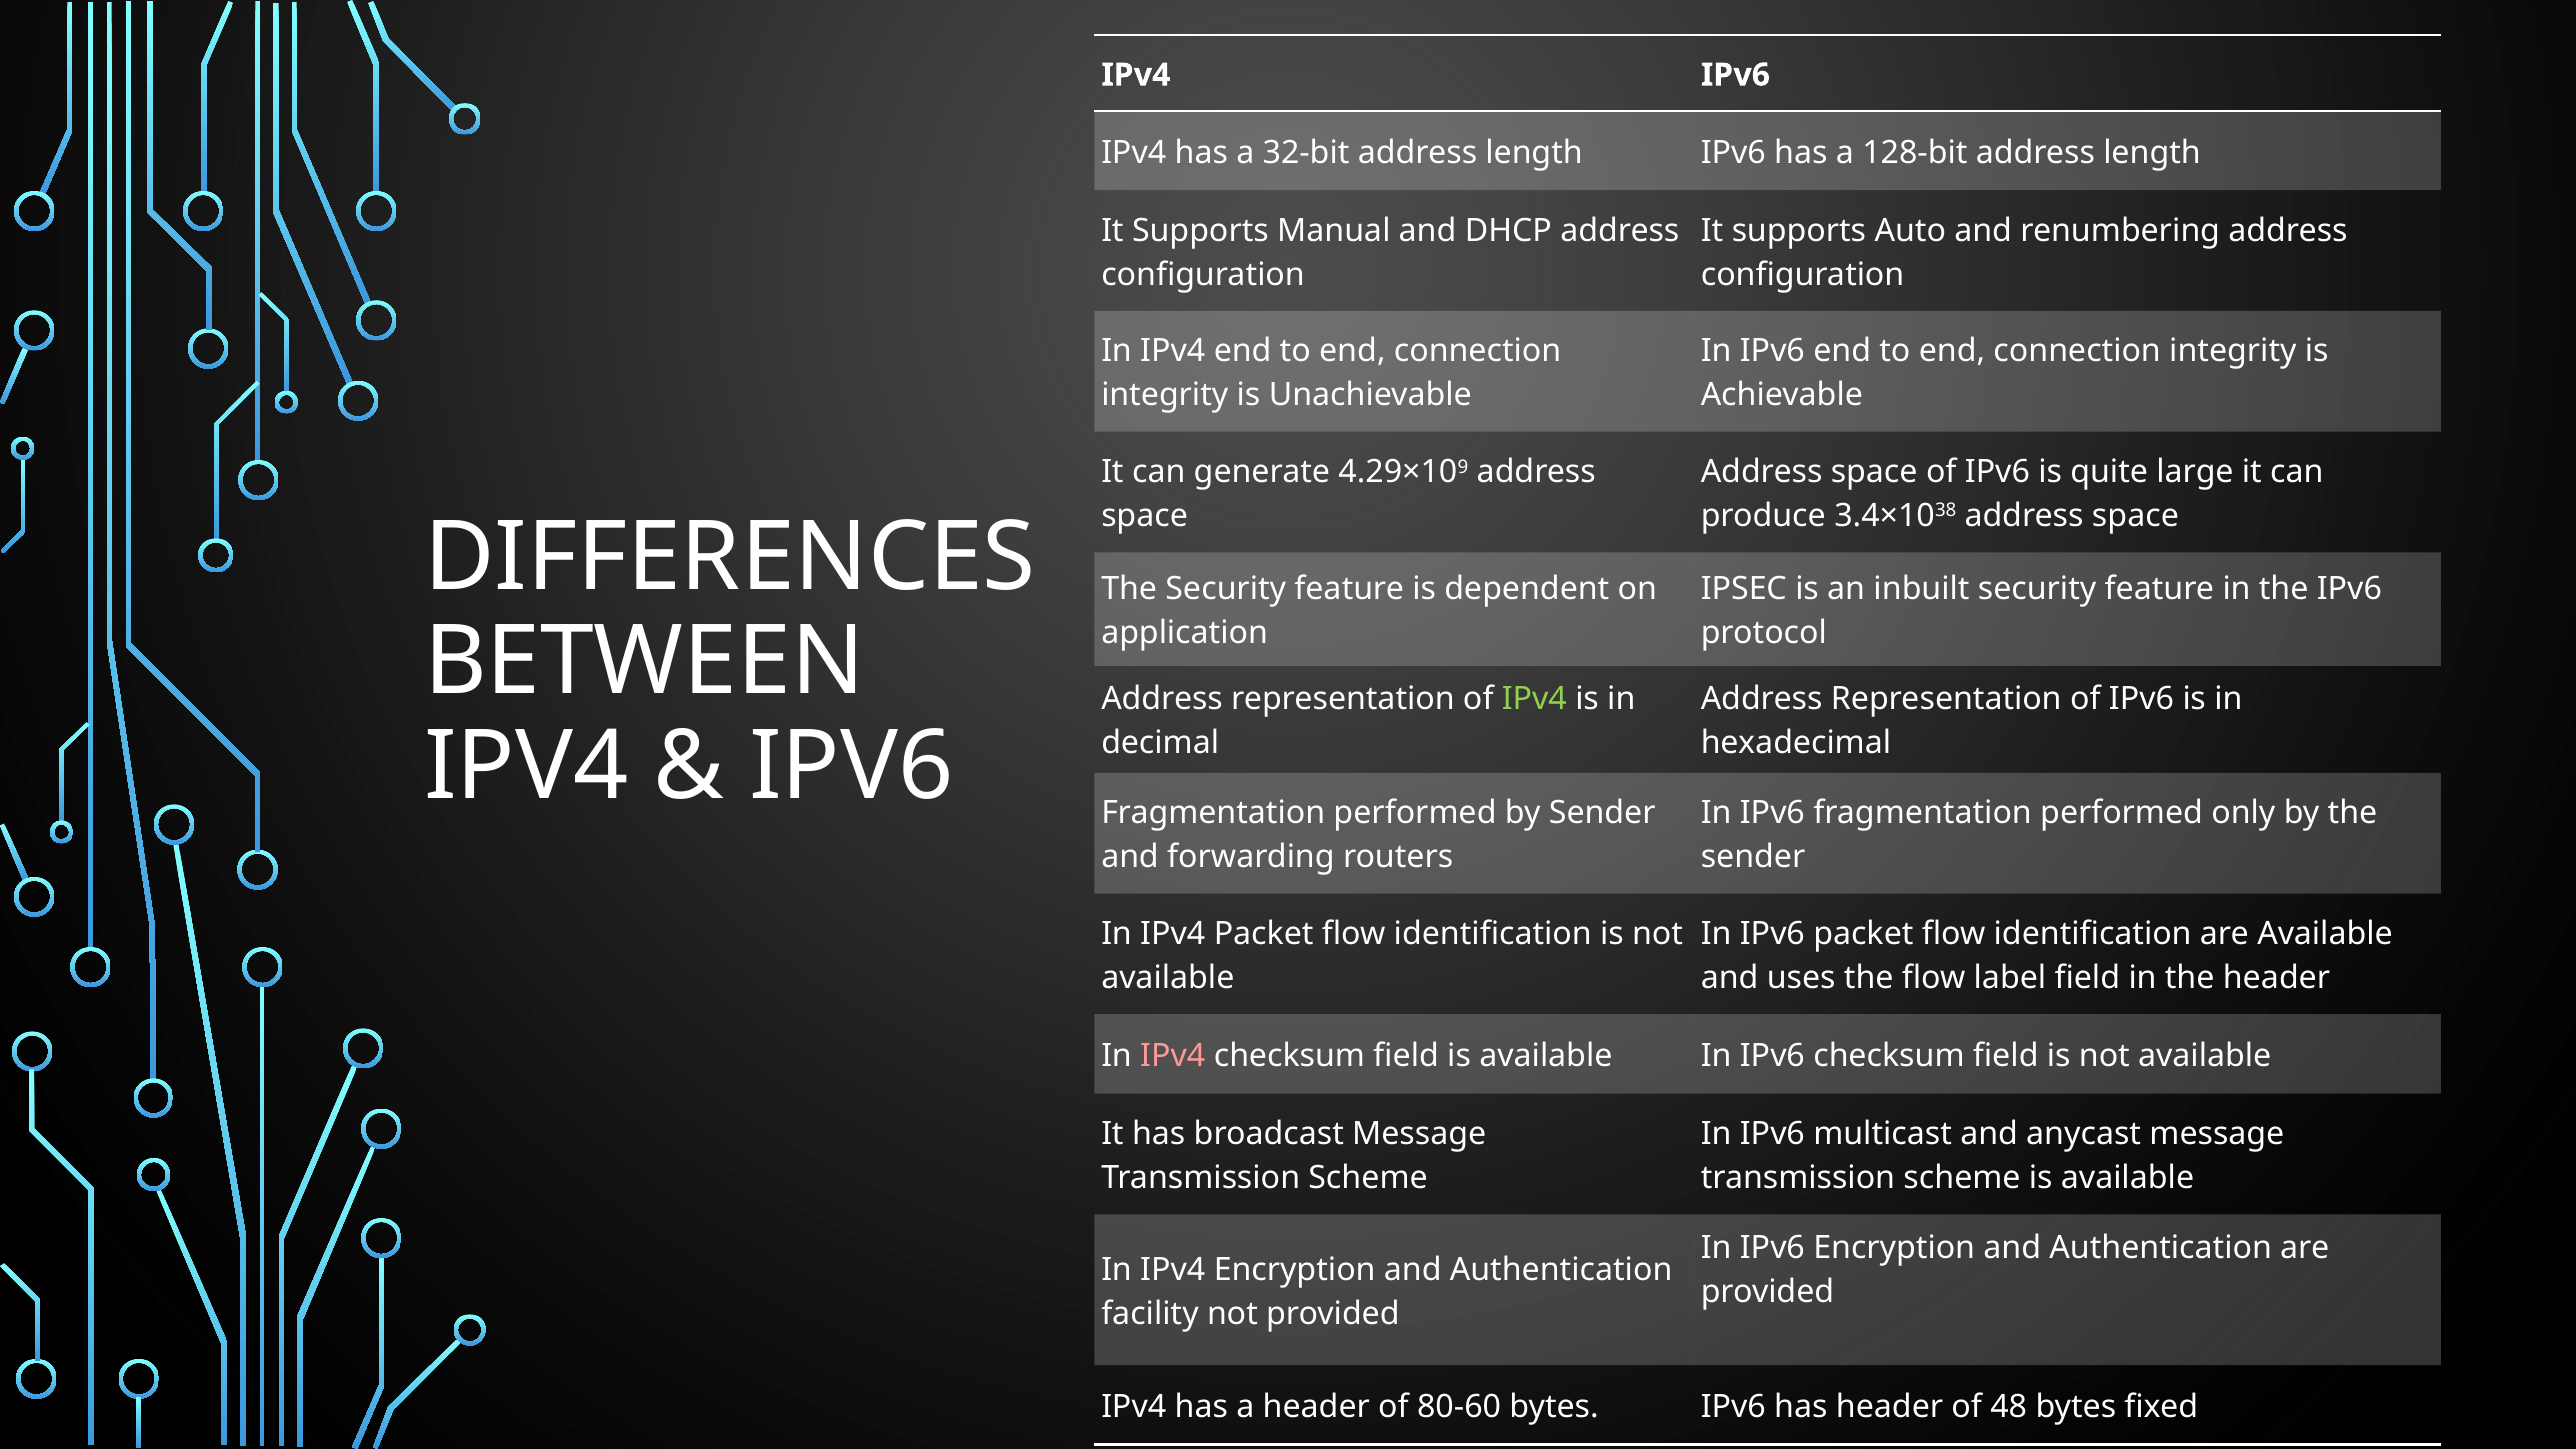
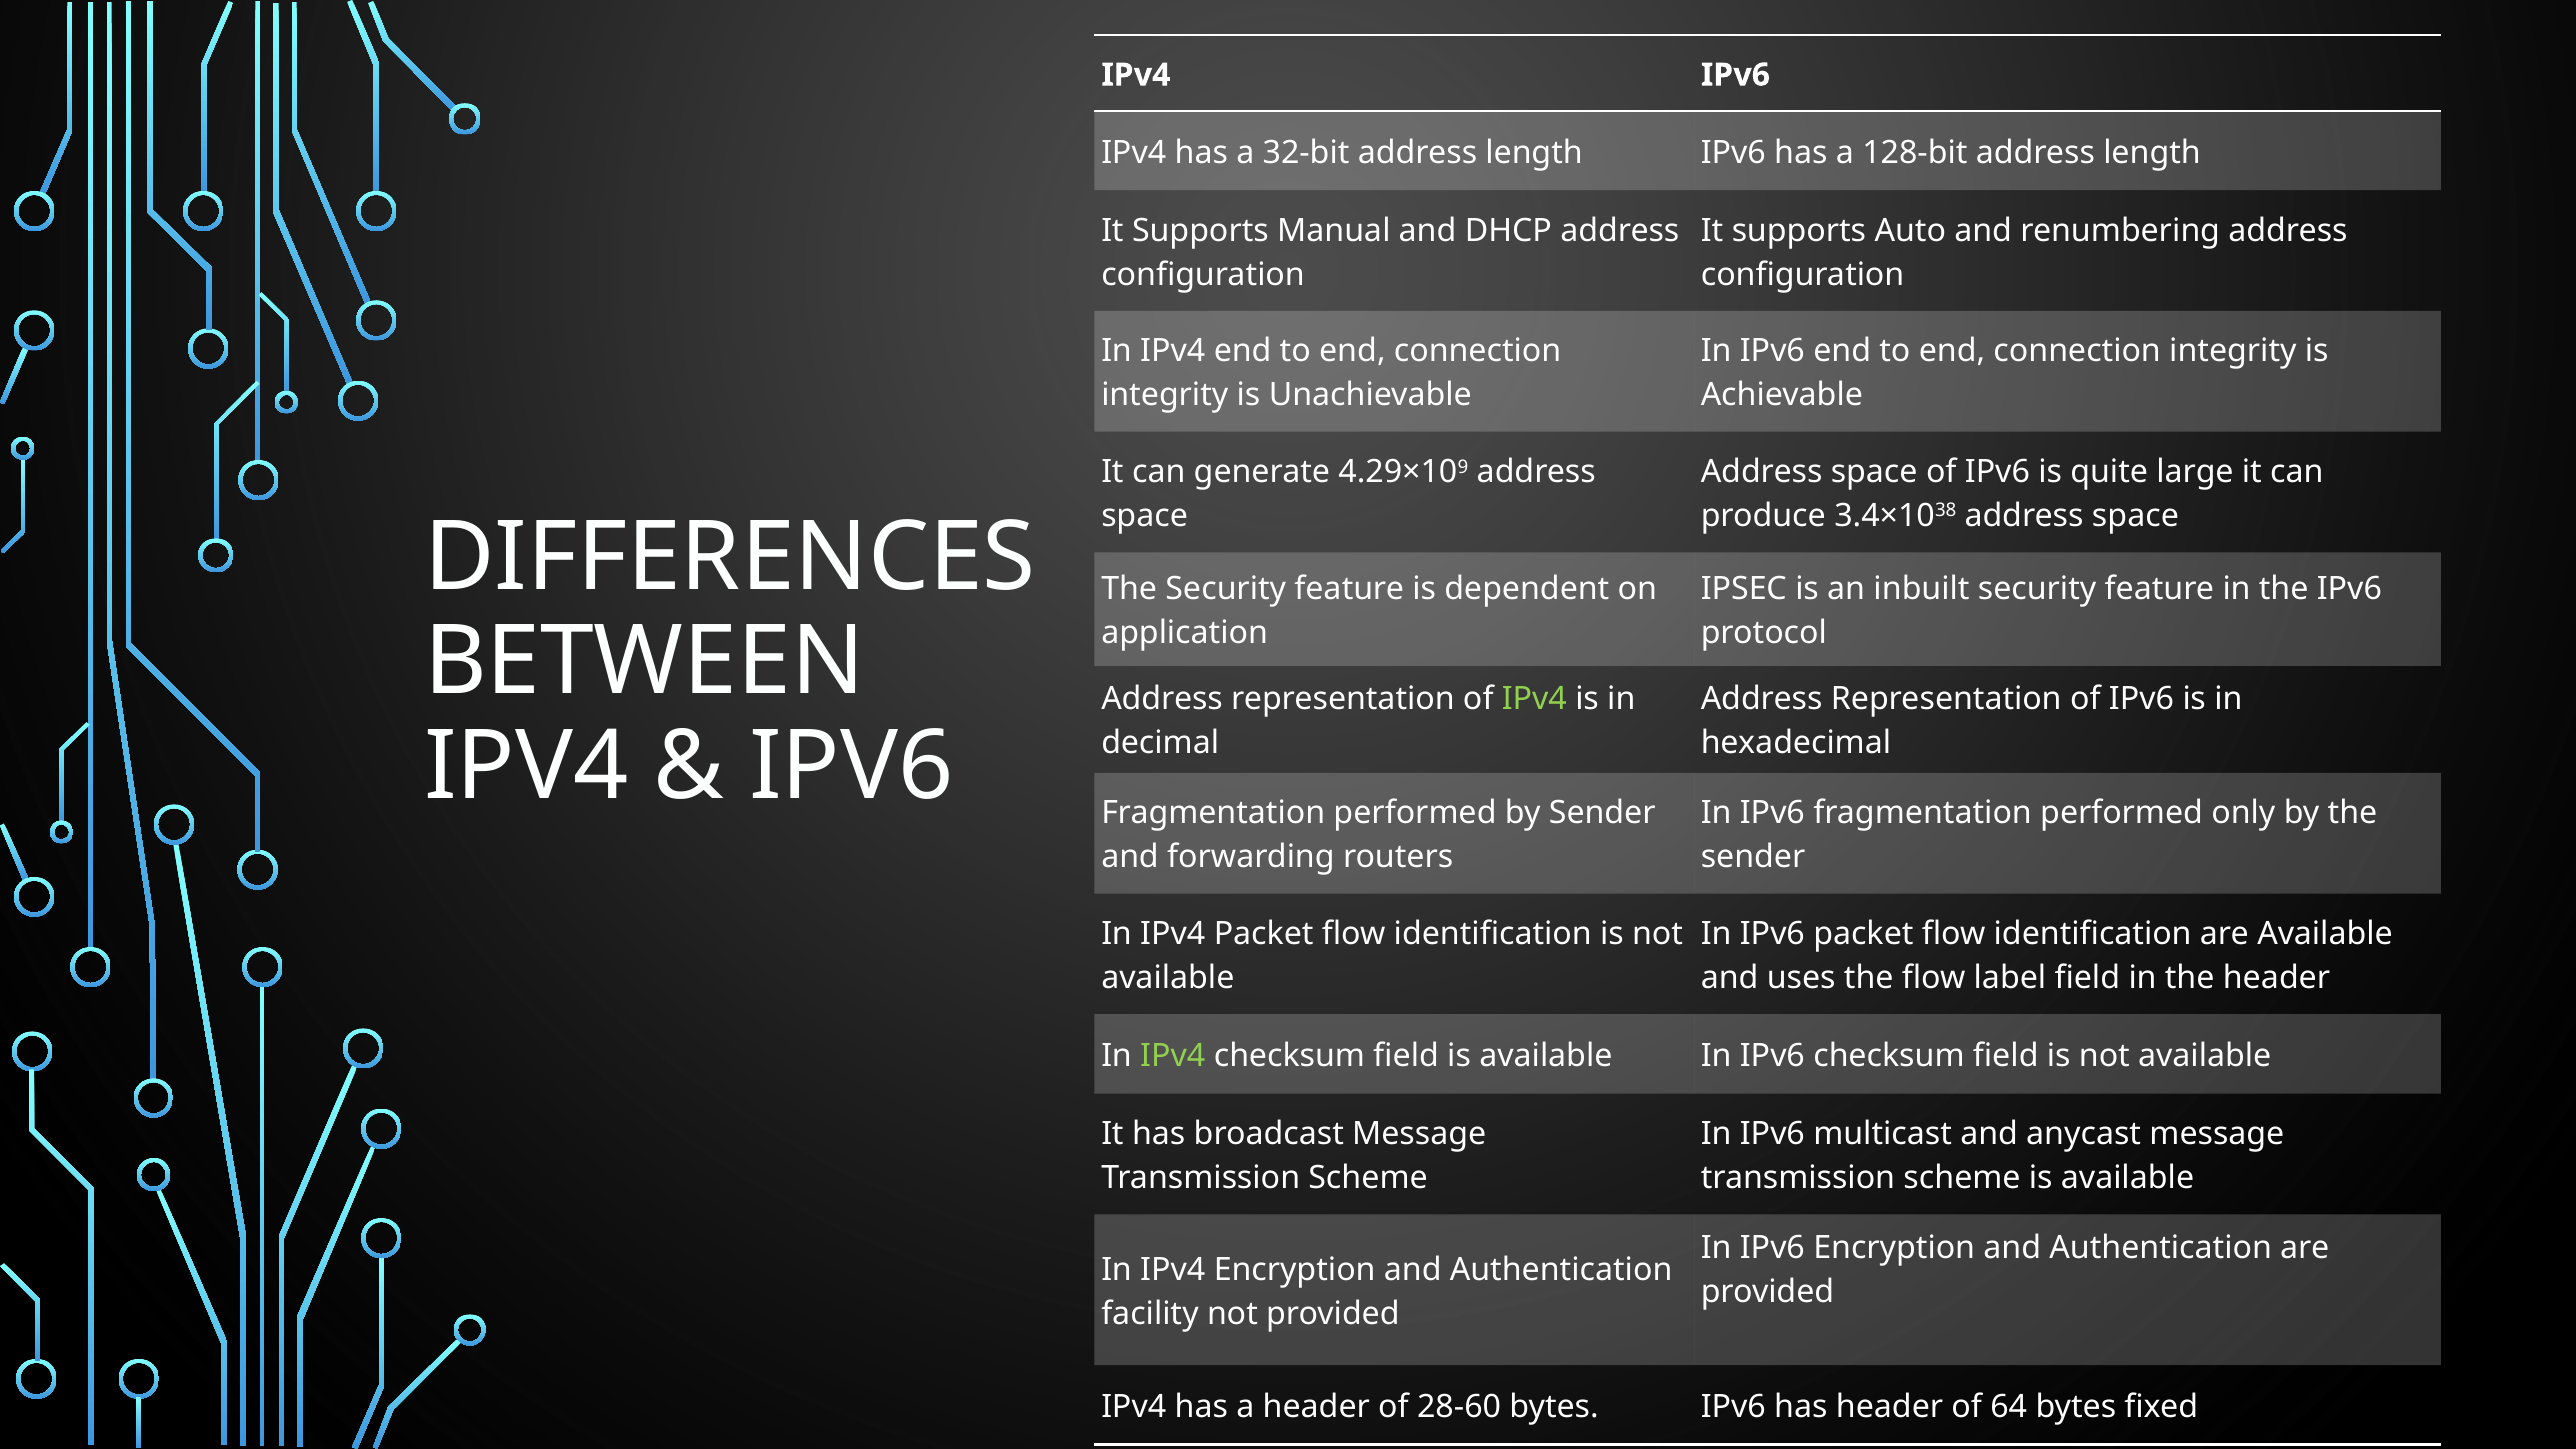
IPv4 at (1173, 1056) colour: pink -> light green
80-60: 80-60 -> 28-60
48: 48 -> 64
